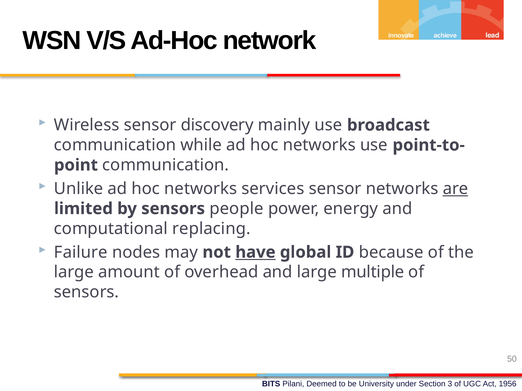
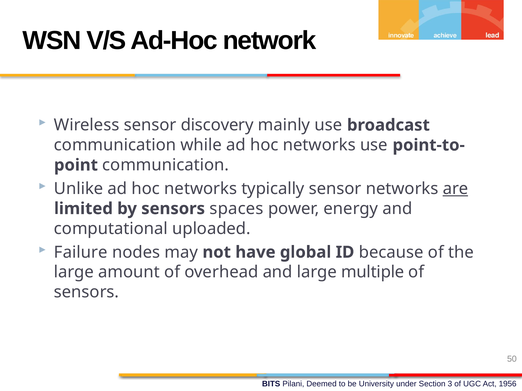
services: services -> typically
people: people -> spaces
replacing: replacing -> uploaded
have underline: present -> none
